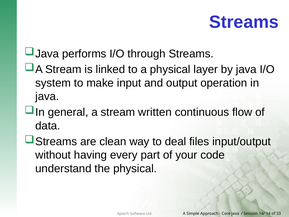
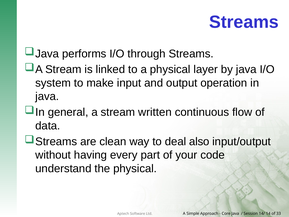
files: files -> also
